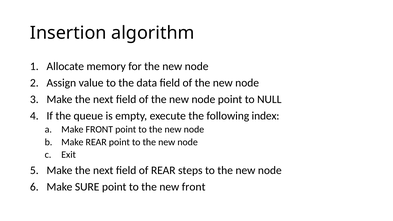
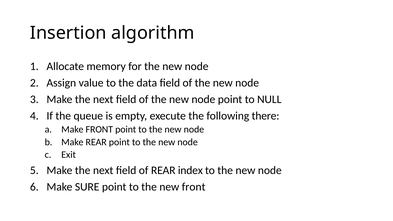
index: index -> there
steps: steps -> index
